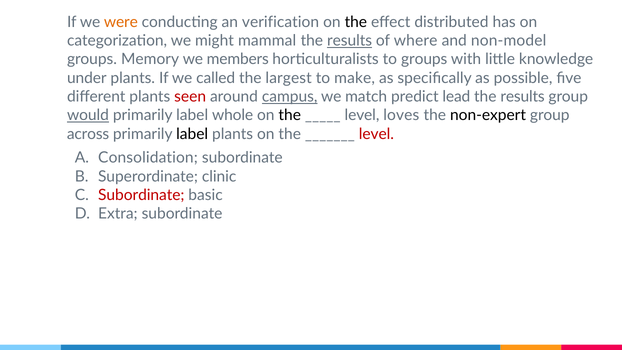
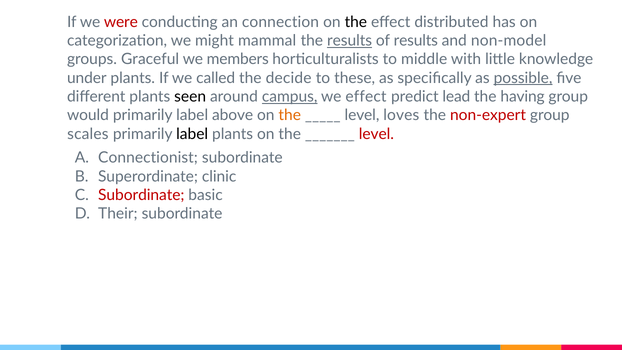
were colour: orange -> red
verification: verification -> connection
of where: where -> results
Memory: Memory -> Graceful
to groups: groups -> middle
largest: largest -> decide
make: make -> these
possible underline: none -> present
seen colour: red -> black
we match: match -> effect
results at (523, 97): results -> having
would underline: present -> none
whole: whole -> above
the at (290, 115) colour: black -> orange
non-expert colour: black -> red
across: across -> scales
Consolidation: Consolidation -> Connectionist
Extra: Extra -> Their
